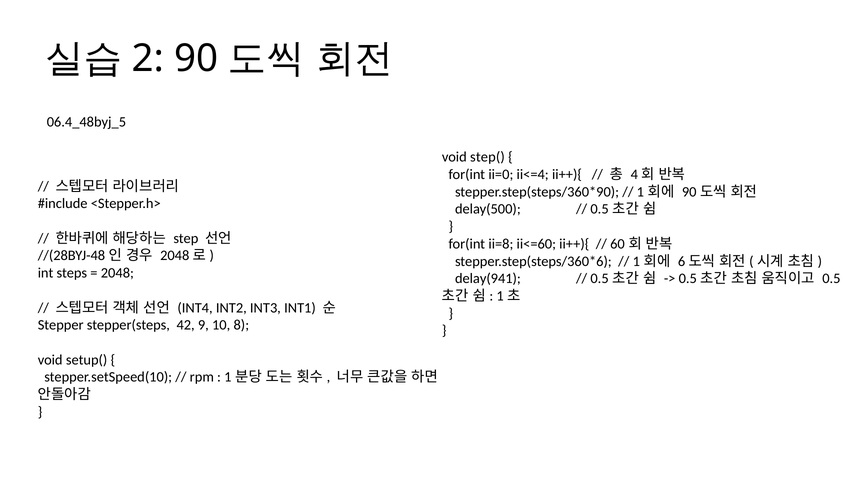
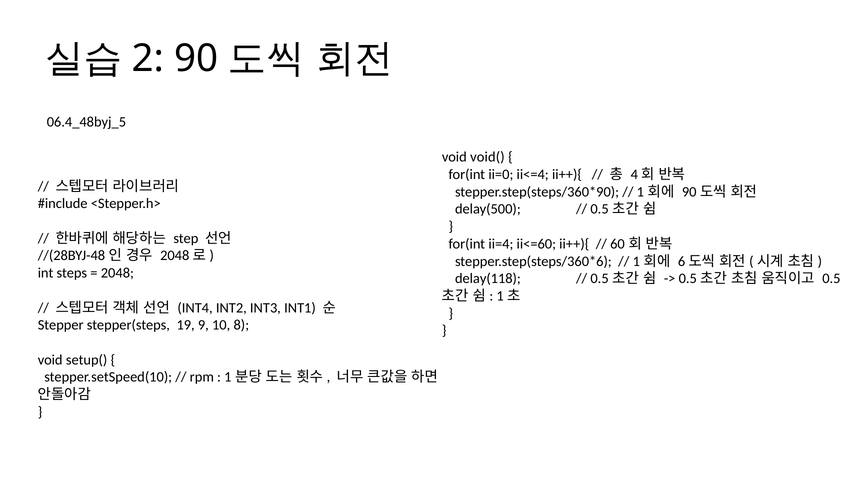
step(: step( -> void(
ii=8: ii=8 -> ii=4
delay(941: delay(941 -> delay(118
42: 42 -> 19
